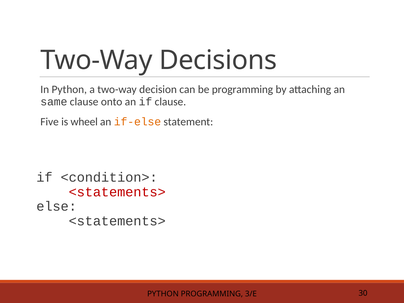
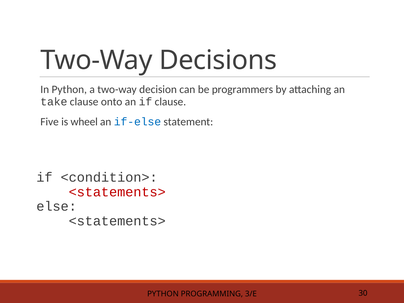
be programming: programming -> programmers
same: same -> take
if-else colour: orange -> blue
